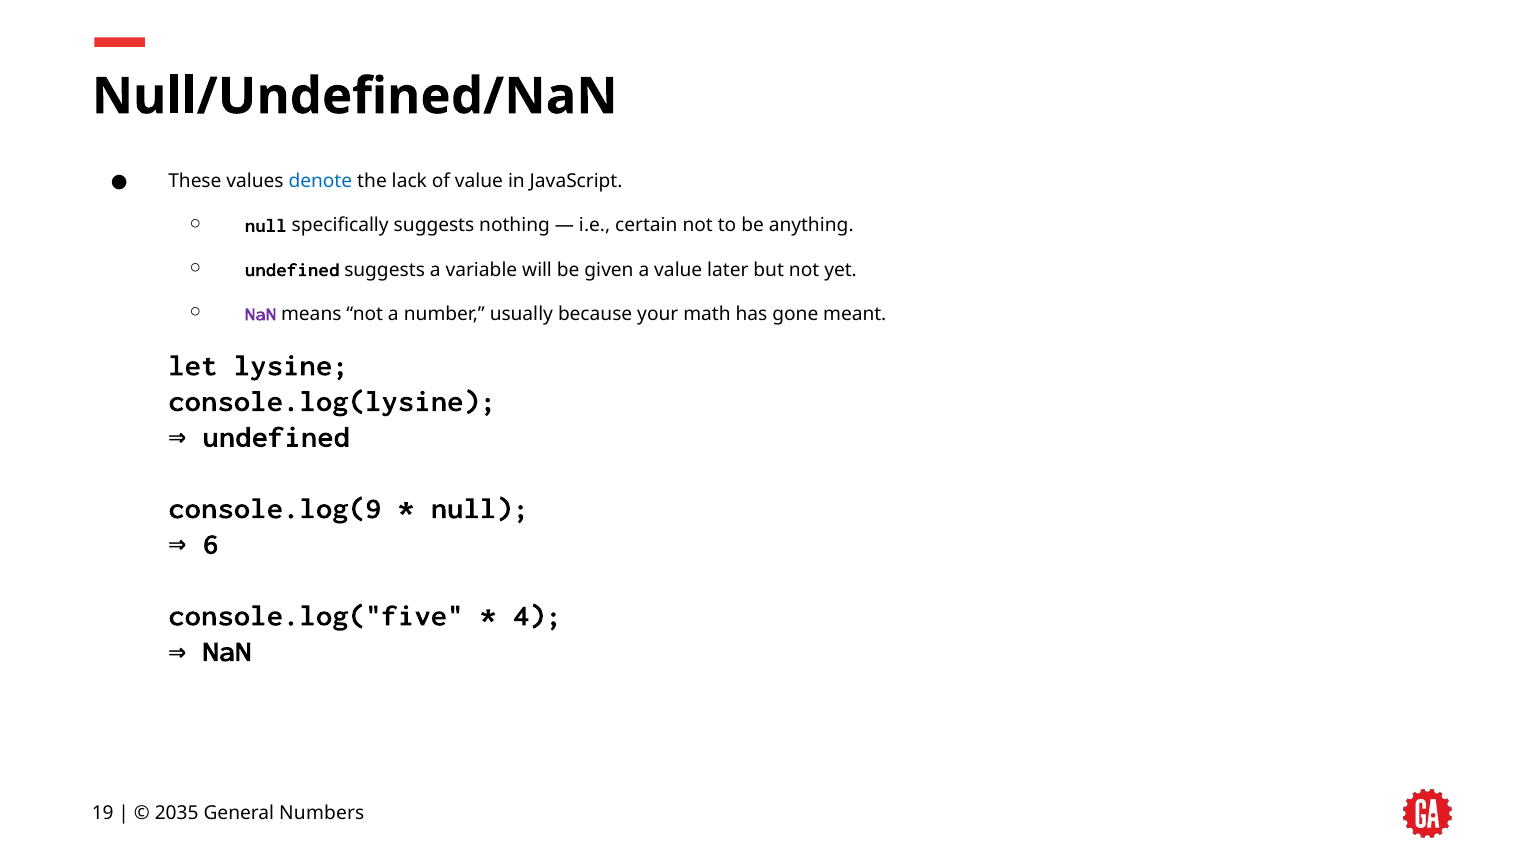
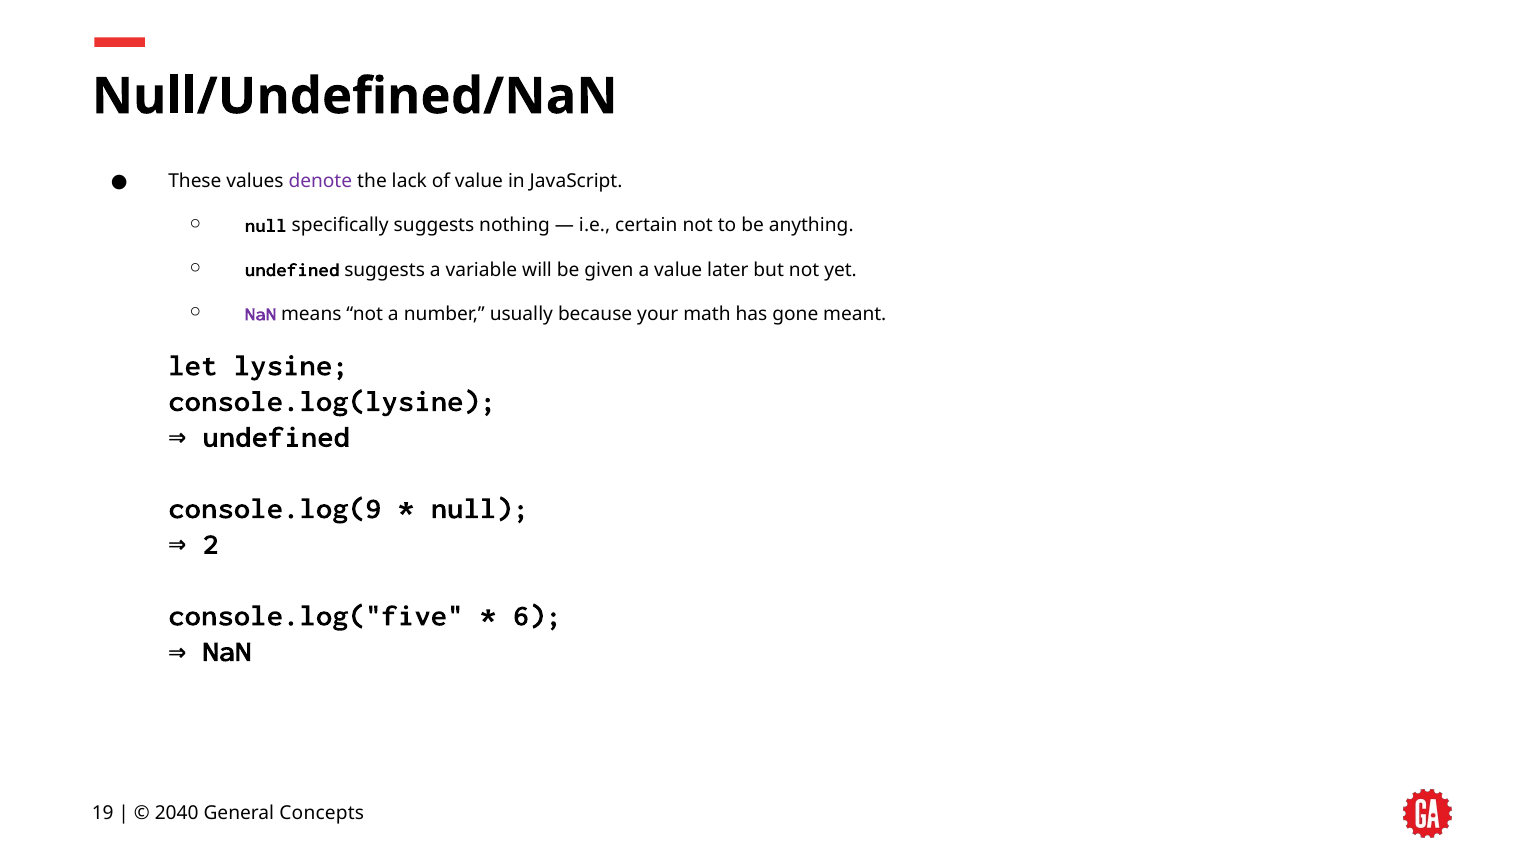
denote colour: blue -> purple
6: 6 -> 2
4: 4 -> 6
2035: 2035 -> 2040
Numbers: Numbers -> Concepts
